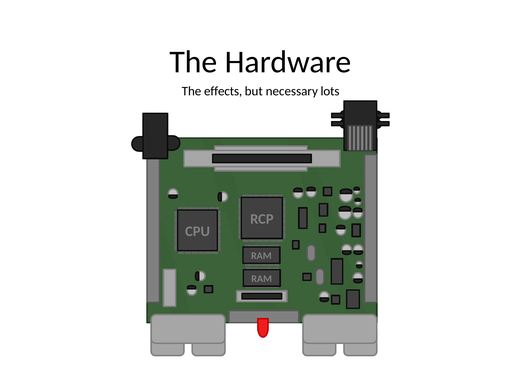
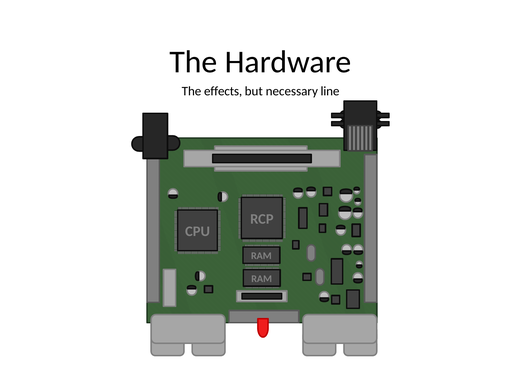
lots: lots -> line
